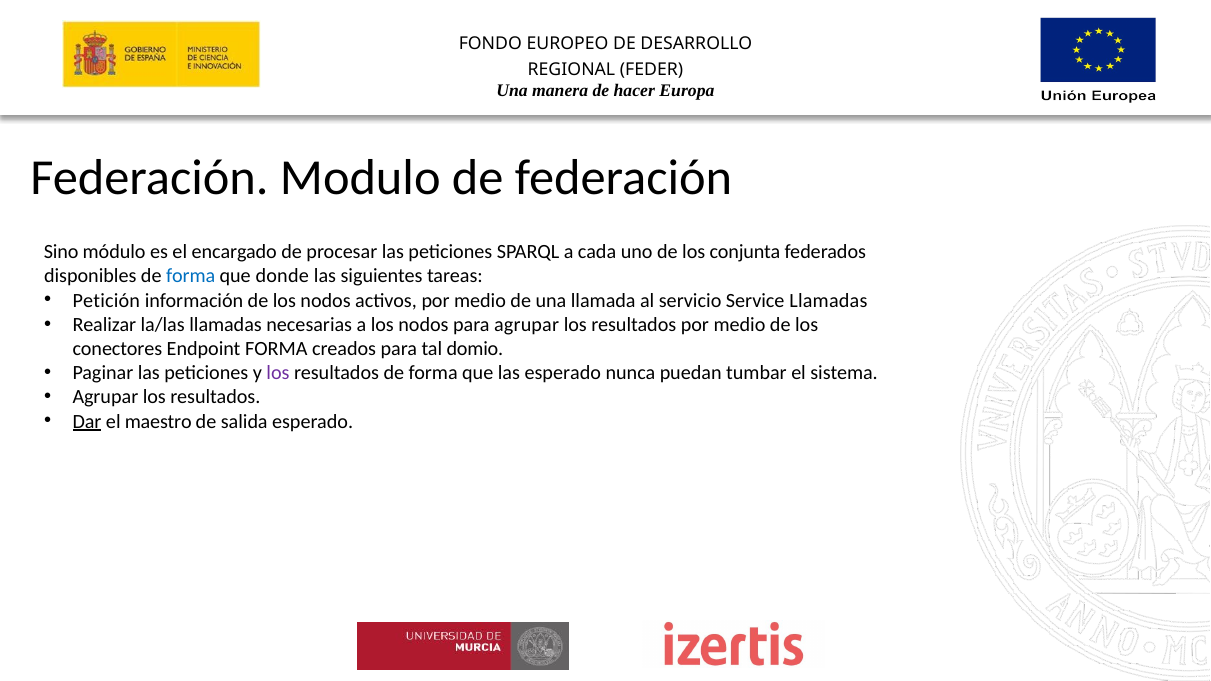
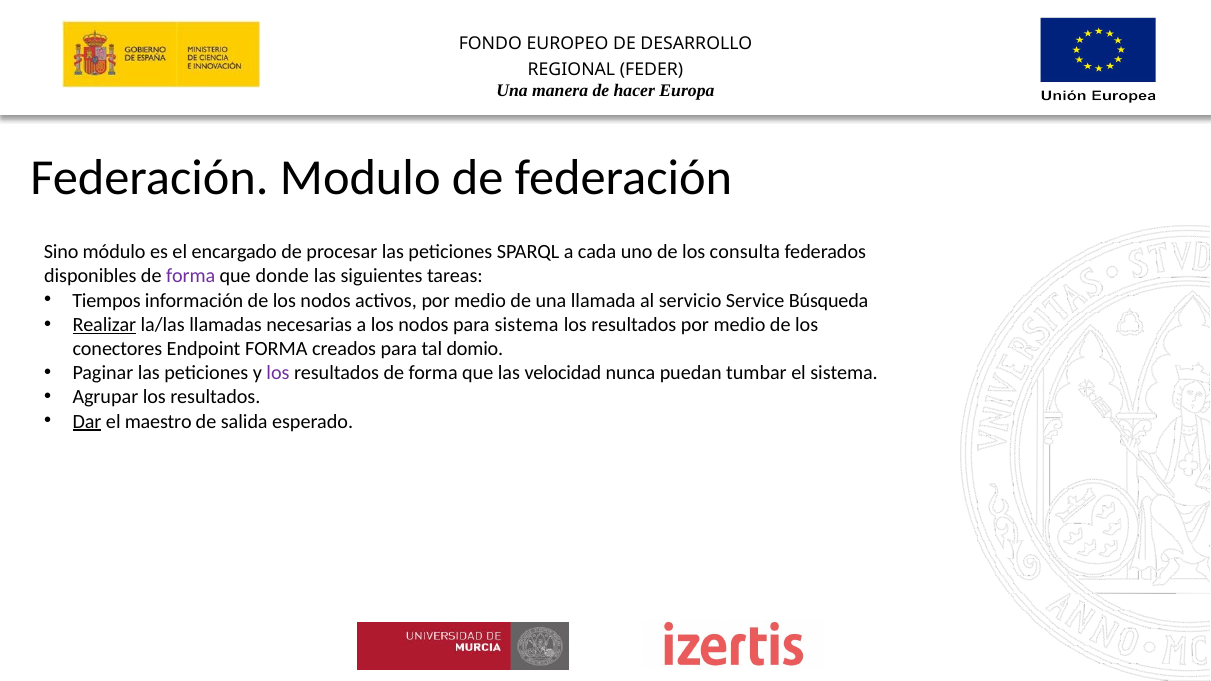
conjunta: conjunta -> consulta
forma at (191, 276) colour: blue -> purple
Petición: Petición -> Tiempos
Service Llamadas: Llamadas -> Búsqueda
Realizar underline: none -> present
para agrupar: agrupar -> sistema
las esperado: esperado -> velocidad
